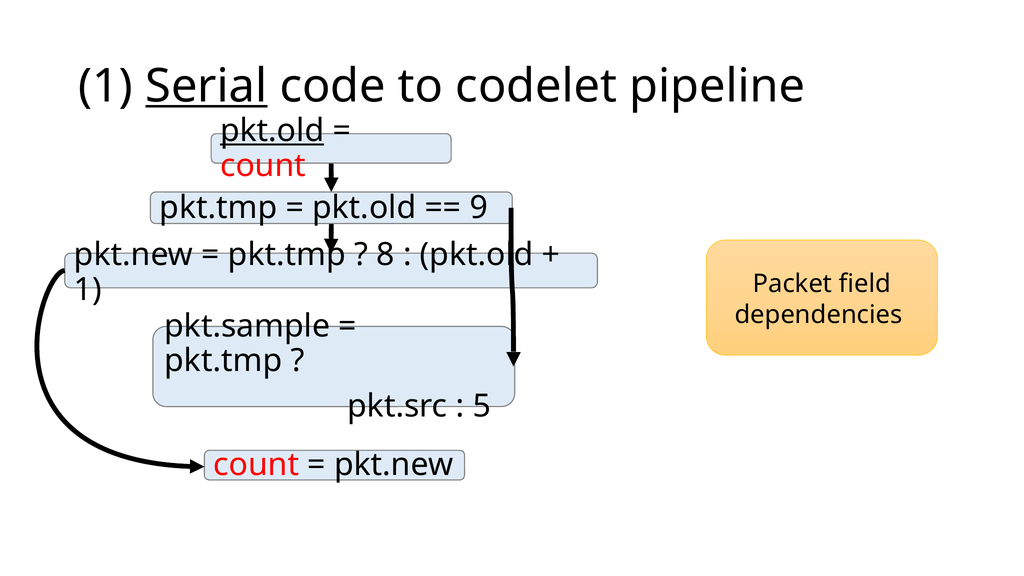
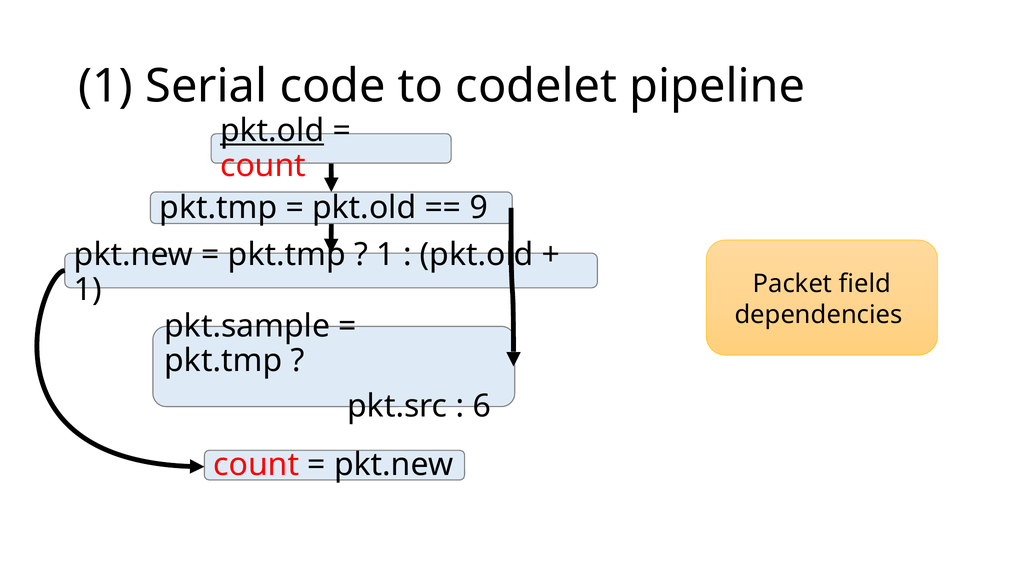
Serial underline: present -> none
8 at (386, 255): 8 -> 1
5: 5 -> 6
